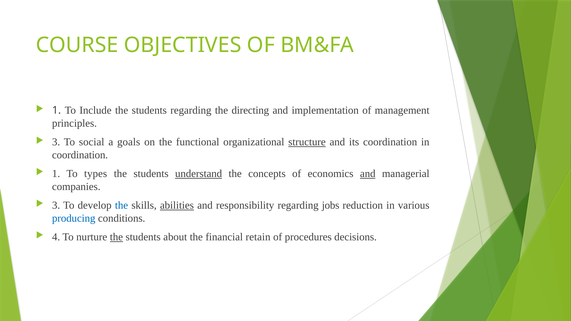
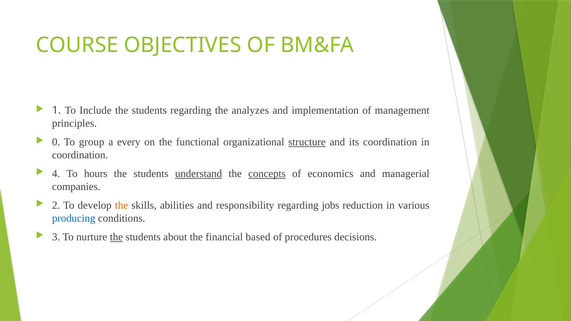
directing: directing -> analyzes
3 at (56, 142): 3 -> 0
social: social -> group
goals: goals -> every
1 at (56, 174): 1 -> 4
types: types -> hours
concepts underline: none -> present
and at (368, 174) underline: present -> none
3 at (56, 205): 3 -> 2
the at (121, 205) colour: blue -> orange
abilities underline: present -> none
4: 4 -> 3
retain: retain -> based
